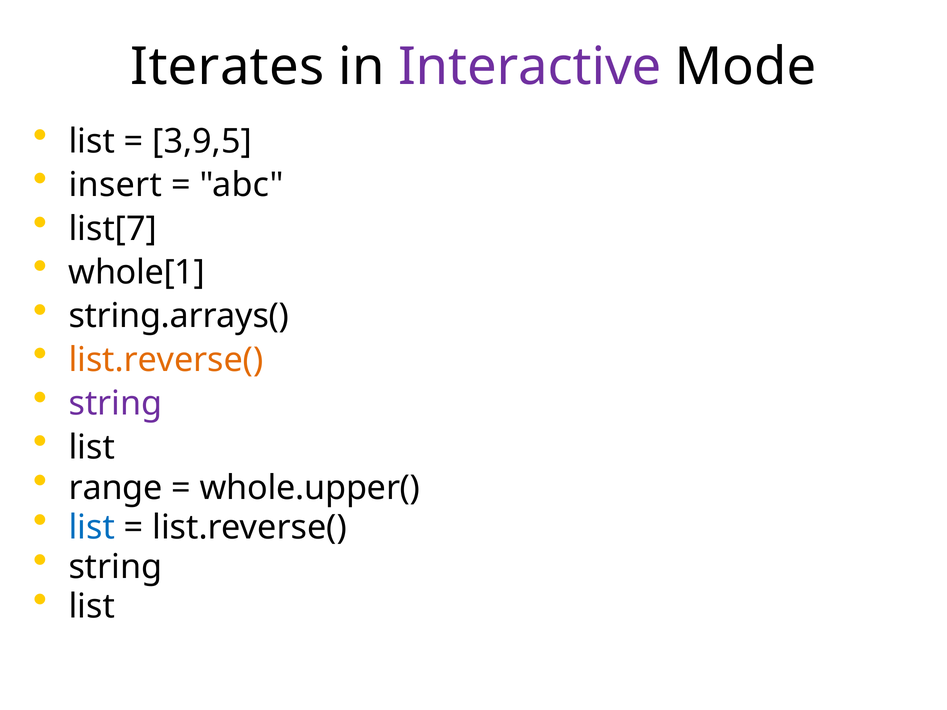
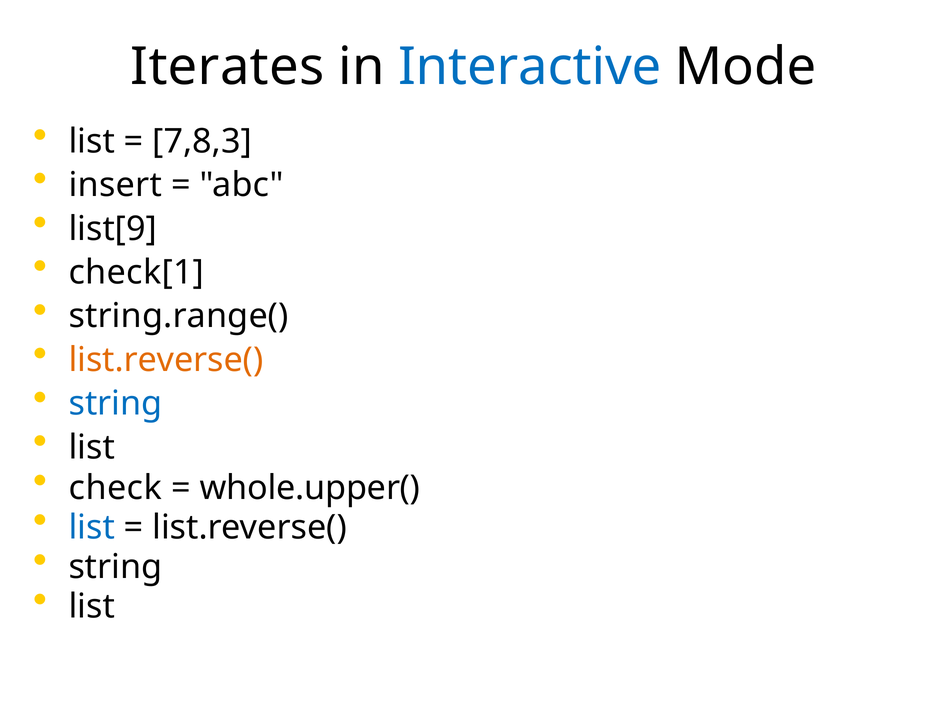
Interactive colour: purple -> blue
3,9,5: 3,9,5 -> 7,8,3
list[7: list[7 -> list[9
whole[1: whole[1 -> check[1
string.arrays(: string.arrays( -> string.range(
string at (116, 404) colour: purple -> blue
range: range -> check
